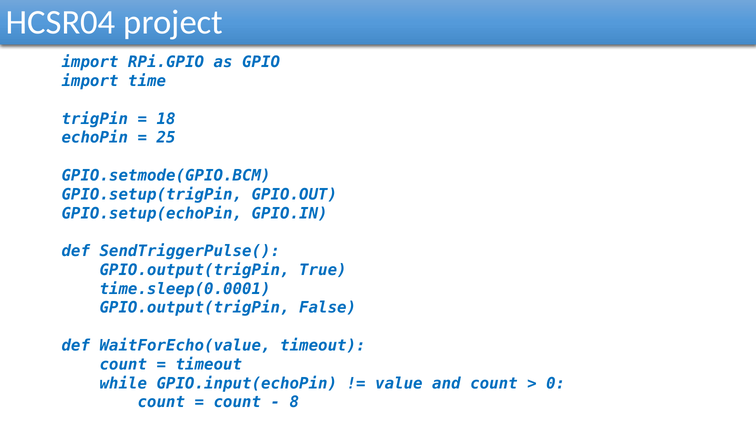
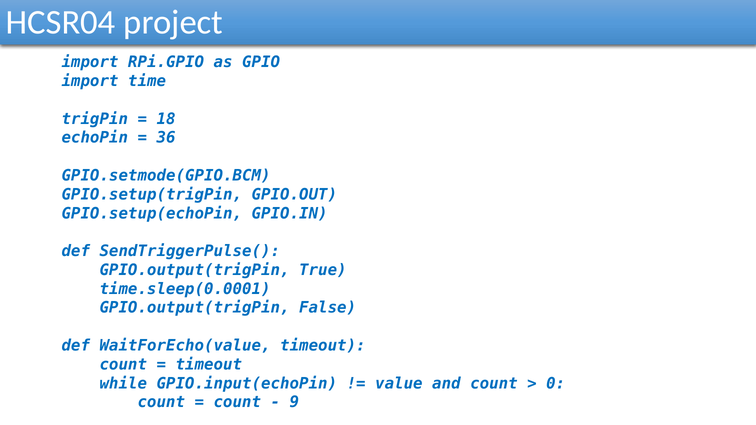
25: 25 -> 36
8: 8 -> 9
